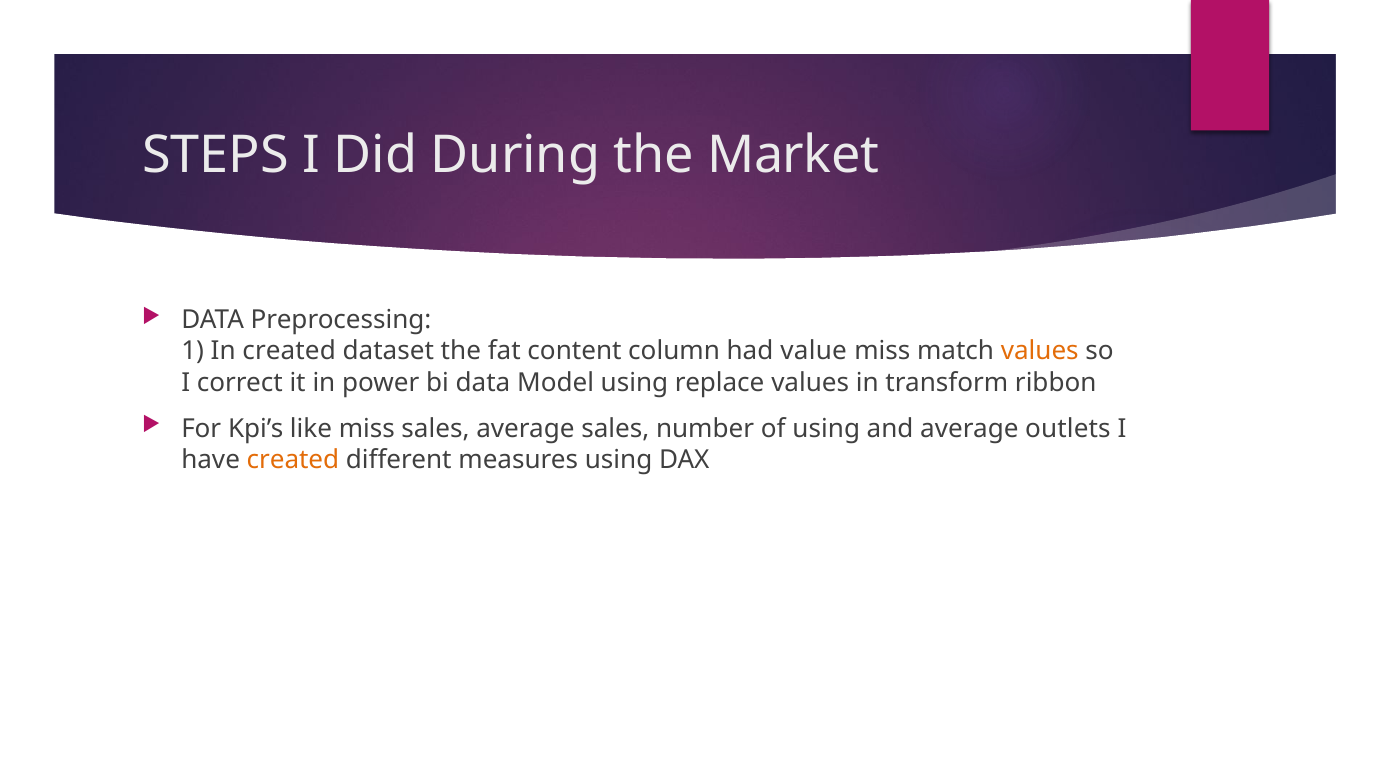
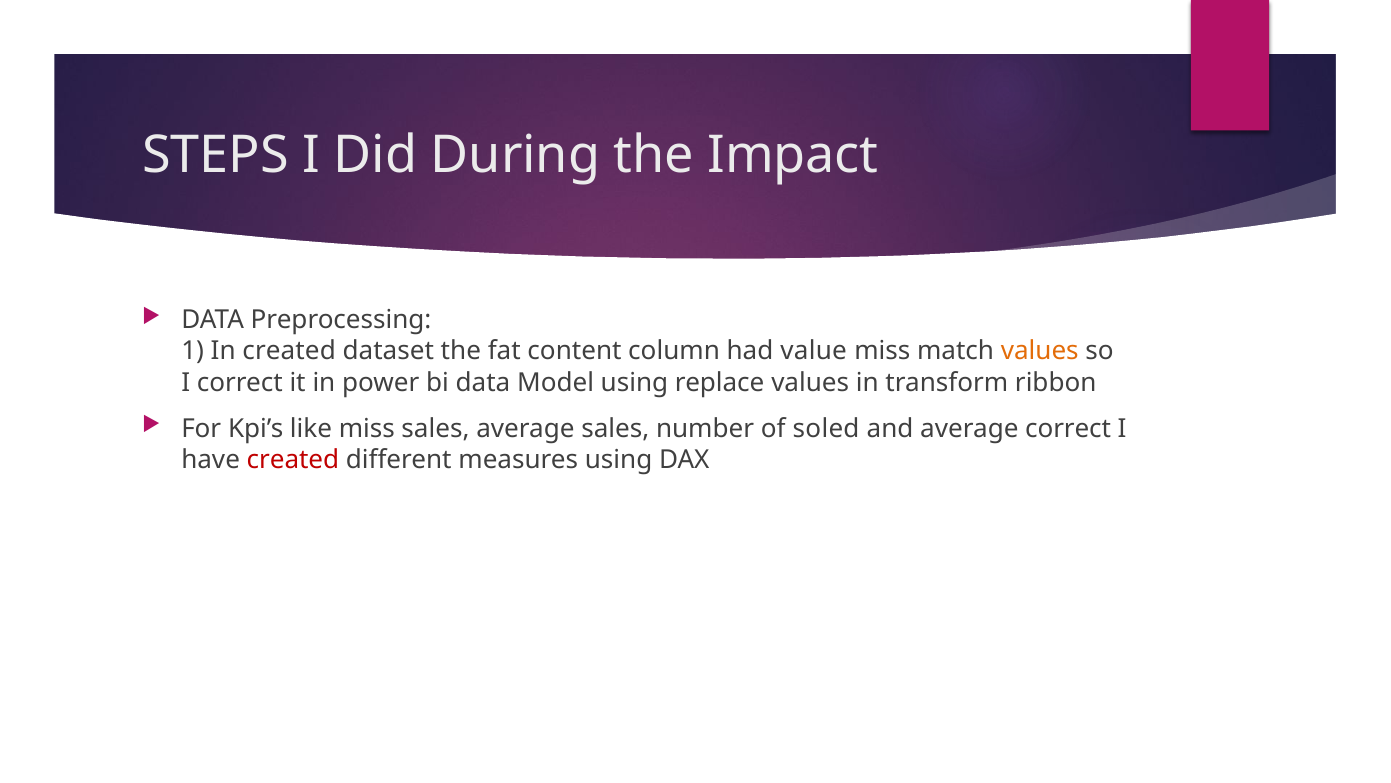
Market: Market -> Impact
of using: using -> soled
average outlets: outlets -> correct
created at (293, 459) colour: orange -> red
